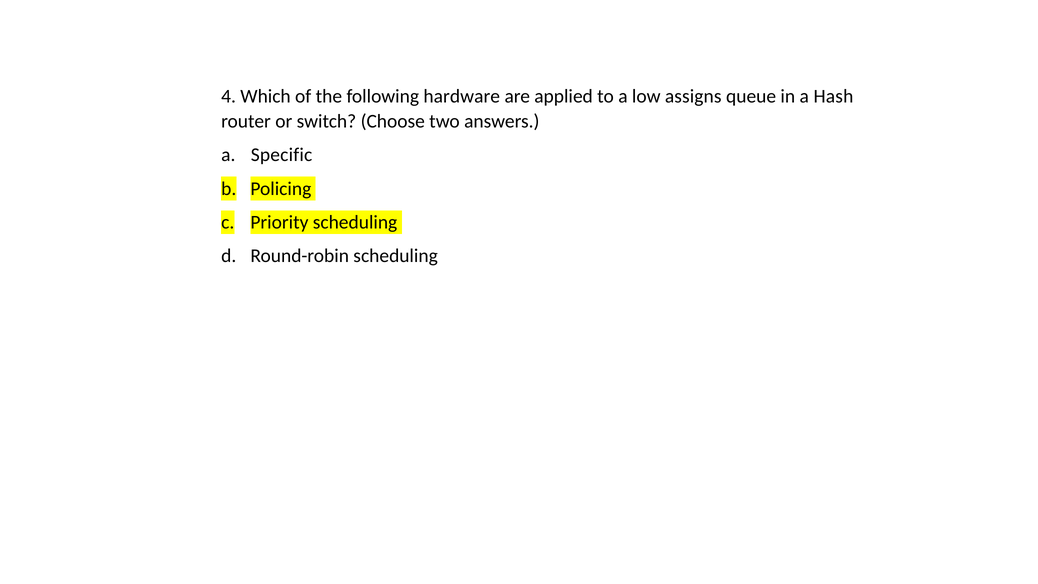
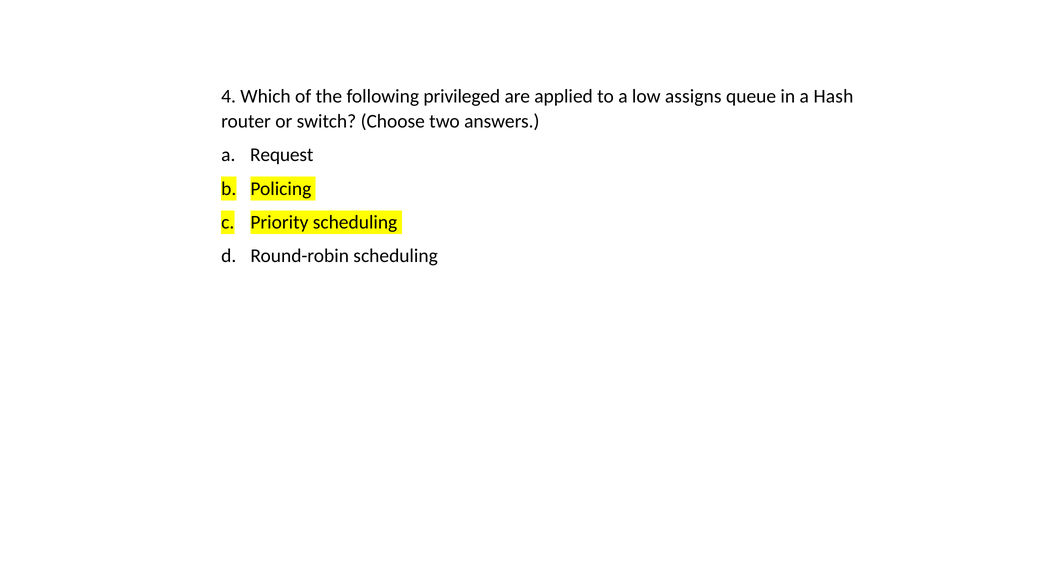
hardware: hardware -> privileged
Specific: Specific -> Request
